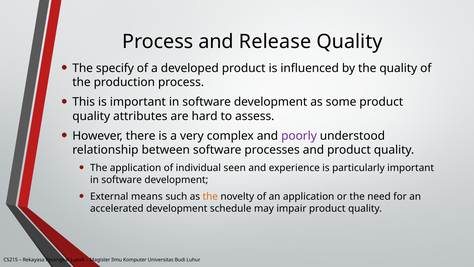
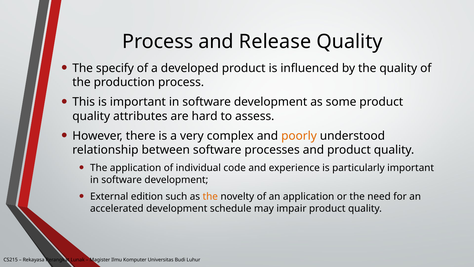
poorly colour: purple -> orange
seen: seen -> code
means: means -> edition
